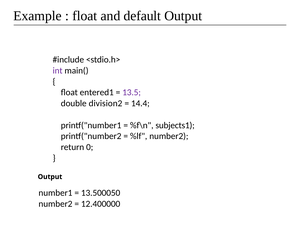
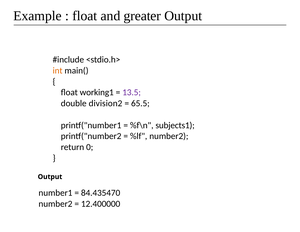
default: default -> greater
int colour: purple -> orange
entered1: entered1 -> working1
14.4: 14.4 -> 65.5
13.500050: 13.500050 -> 84.435470
